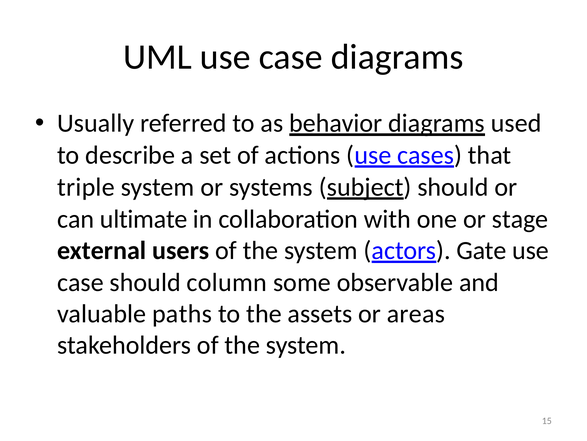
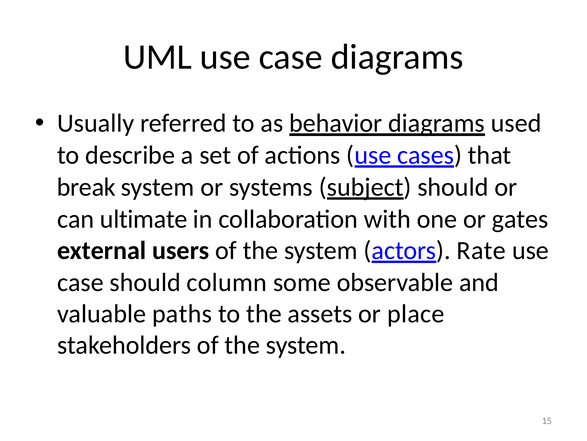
triple: triple -> break
stage: stage -> gates
Gate: Gate -> Rate
areas: areas -> place
